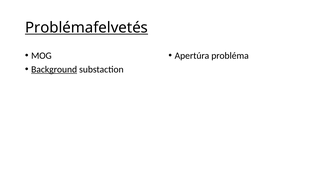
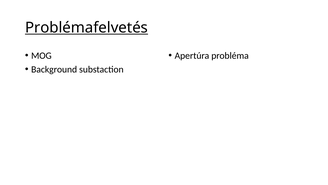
Background underline: present -> none
